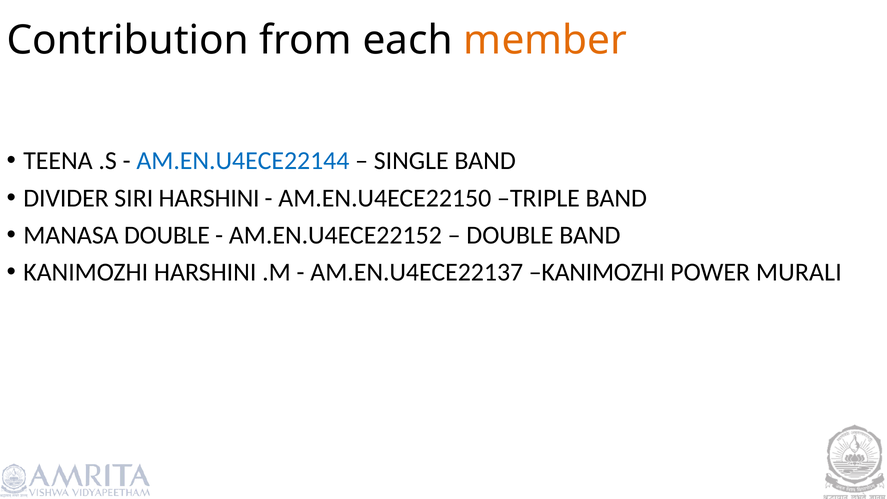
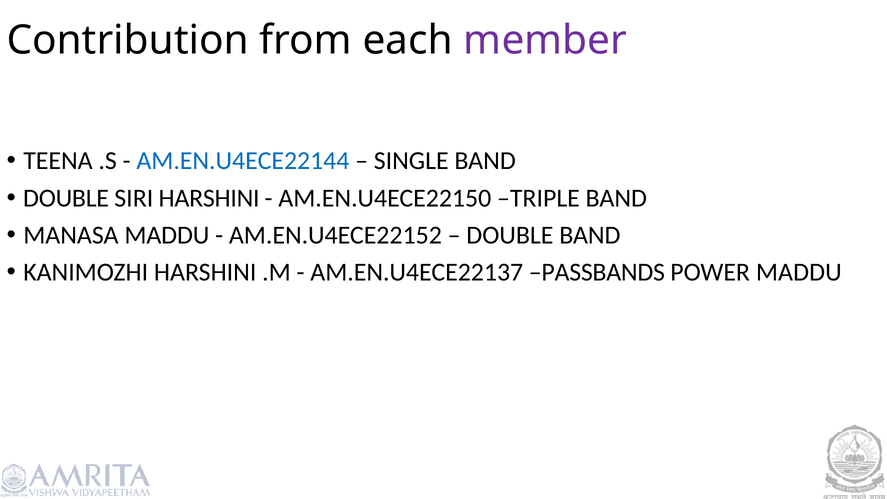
member colour: orange -> purple
DIVIDER at (66, 198): DIVIDER -> DOUBLE
MANASA DOUBLE: DOUBLE -> MADDU
AM.EN.U4ECE22137 KANIMOZHI: KANIMOZHI -> PASSBANDS
POWER MURALI: MURALI -> MADDU
